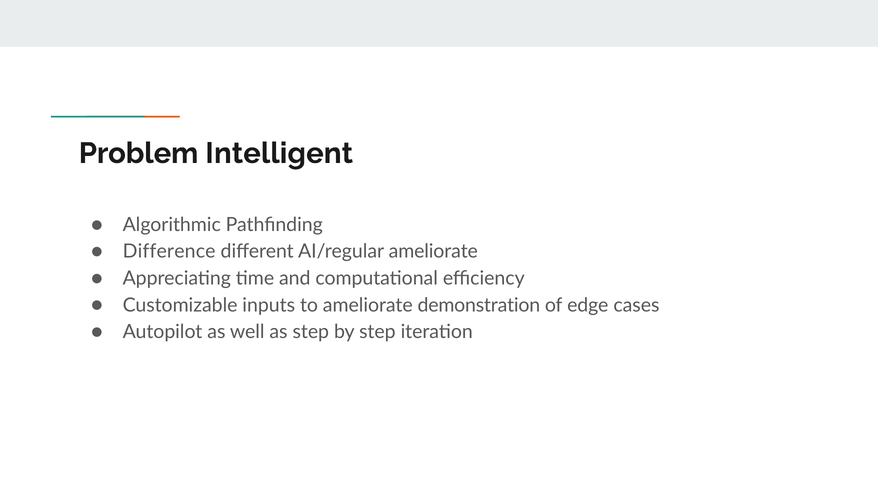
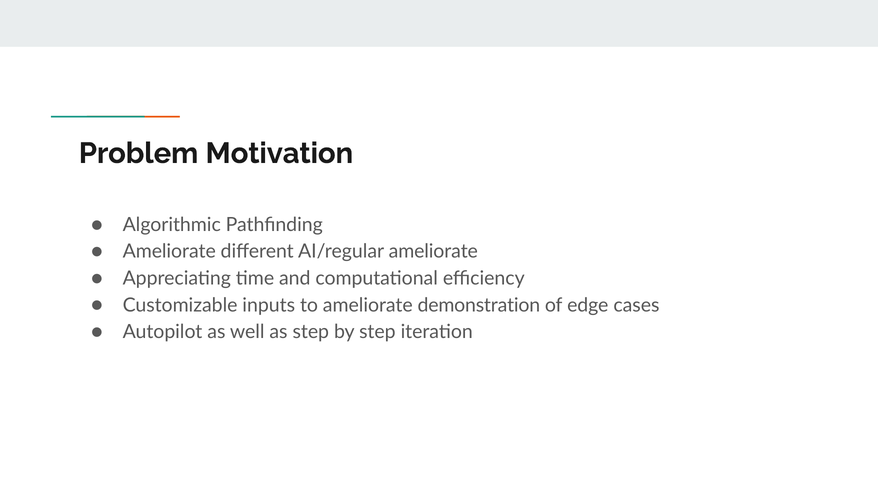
Intelligent: Intelligent -> Motivation
Difference at (169, 251): Difference -> Ameliorate
